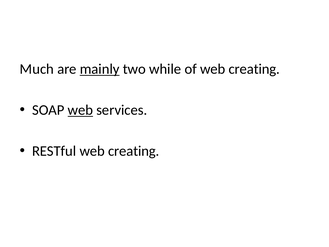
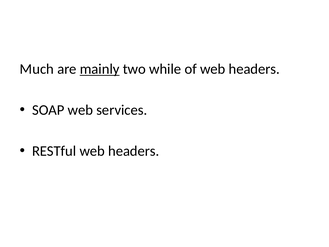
of web creating: creating -> headers
web at (80, 110) underline: present -> none
RESTful web creating: creating -> headers
